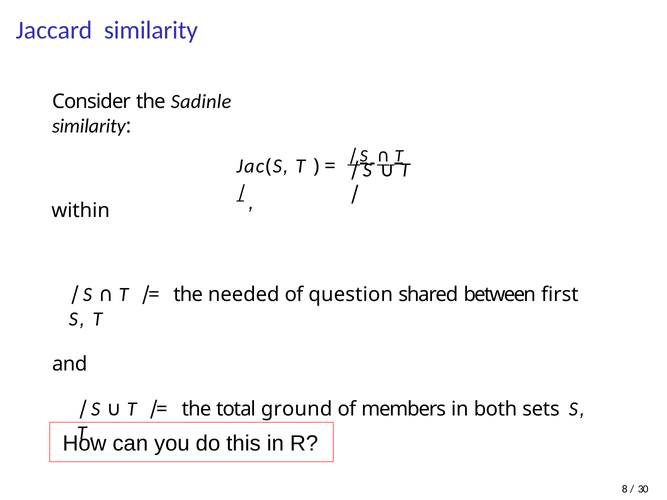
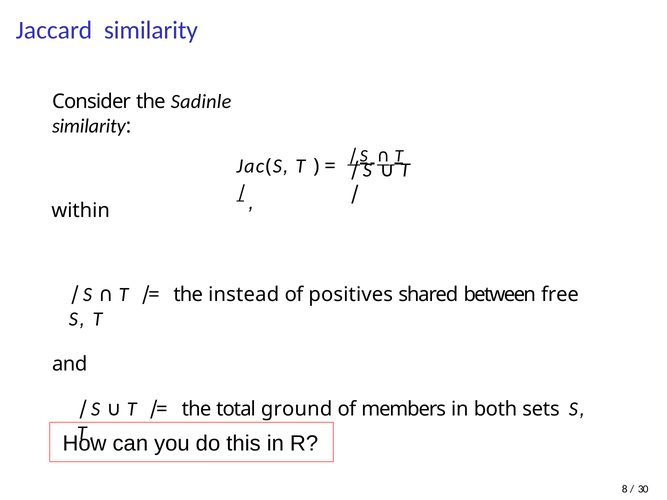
needed: needed -> instead
question: question -> positives
first: first -> free
